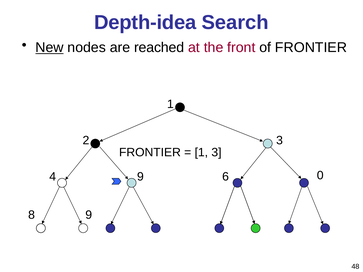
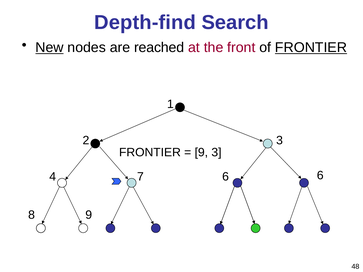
Depth-idea: Depth-idea -> Depth-find
FRONTIER at (311, 48) underline: none -> present
1 at (201, 153): 1 -> 9
4 9: 9 -> 7
6 0: 0 -> 6
